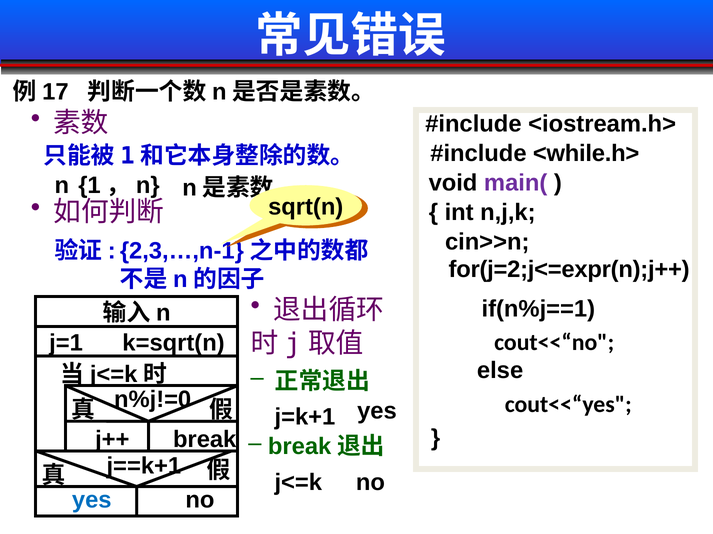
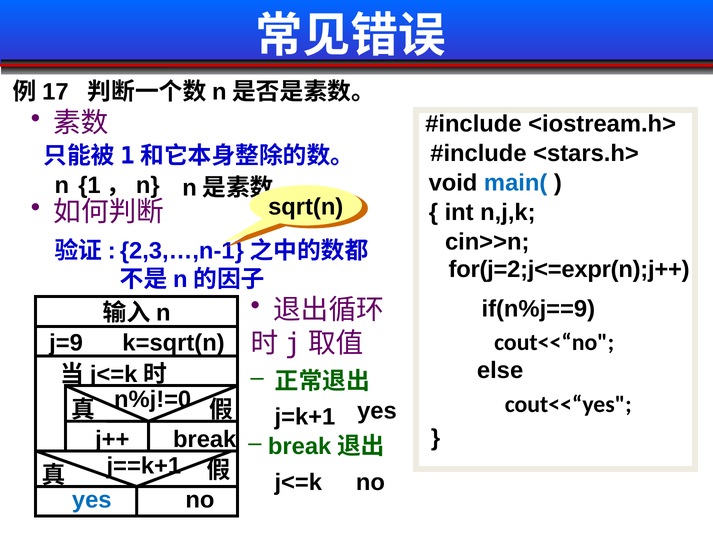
<while.h>: <while.h> -> <stars.h>
main( colour: purple -> blue
if(n%j==1: if(n%j==1 -> if(n%j==9
j=1: j=1 -> j=9
